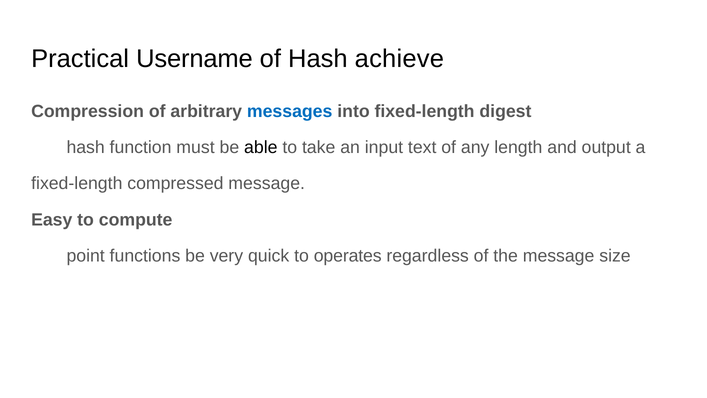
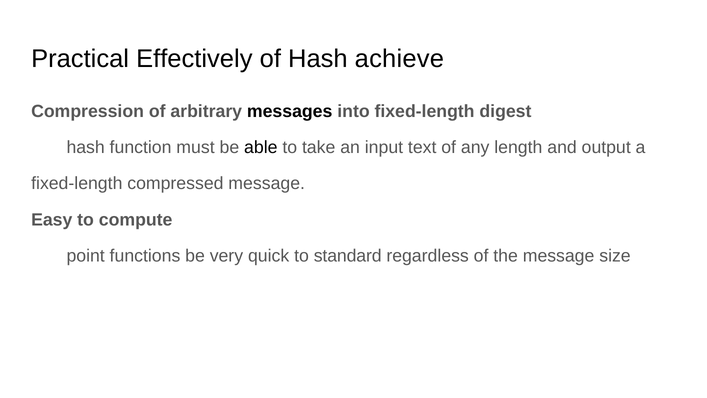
Username: Username -> Effectively
messages colour: blue -> black
operates: operates -> standard
